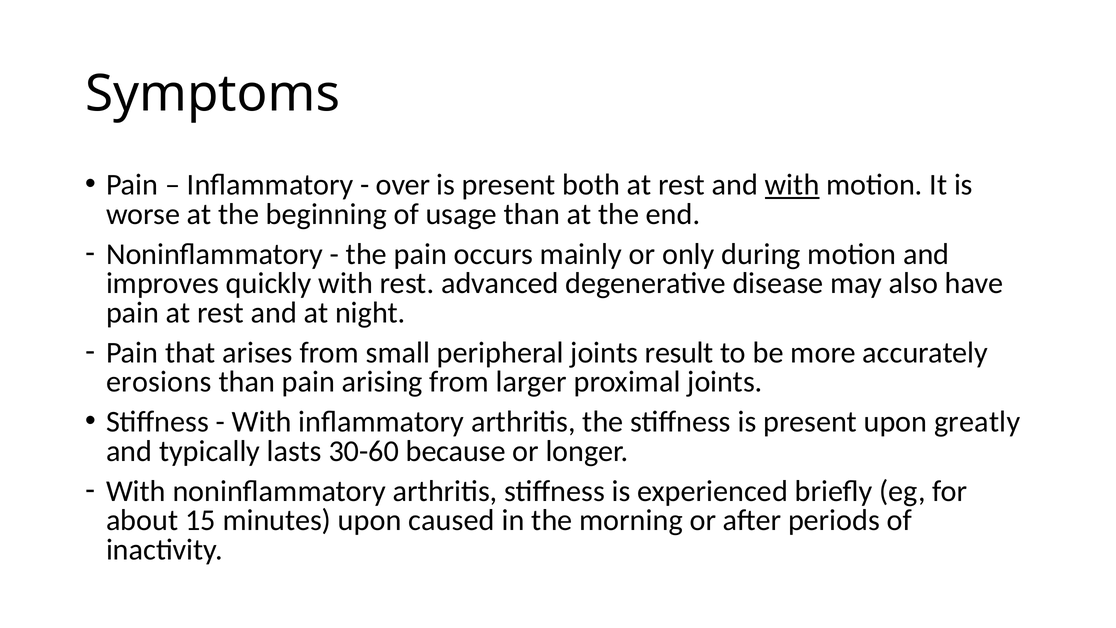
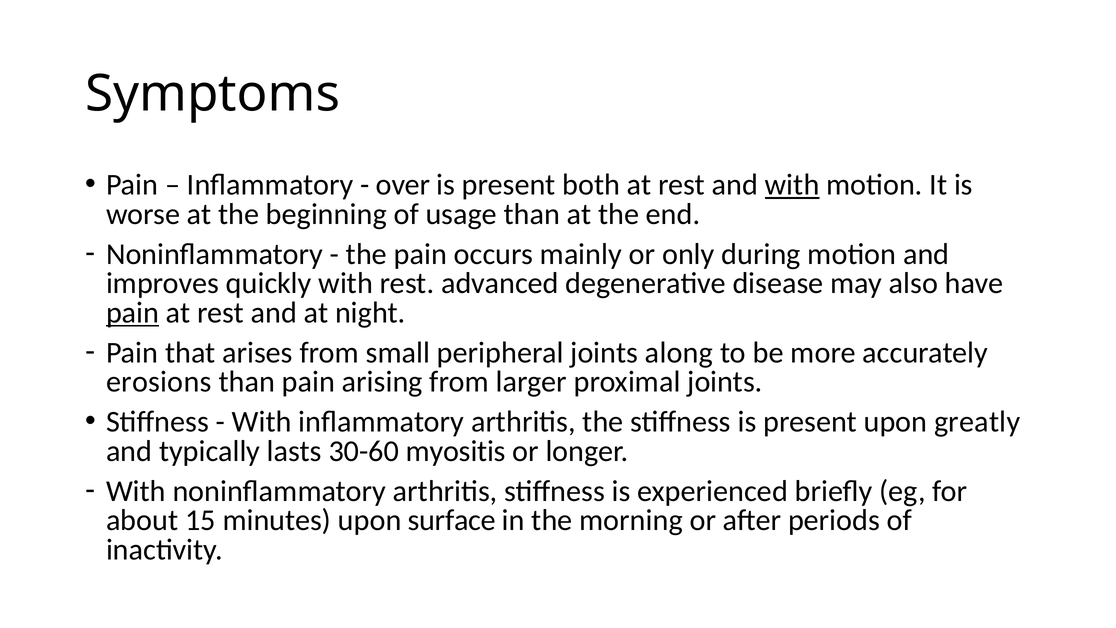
pain at (133, 313) underline: none -> present
result: result -> along
because: because -> myositis
caused: caused -> surface
